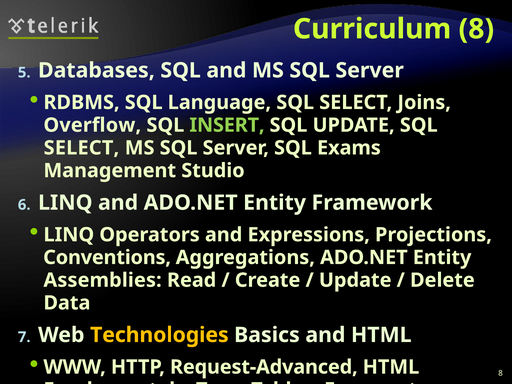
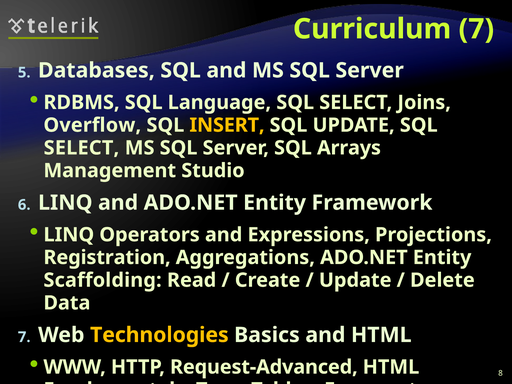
Curriculum 8: 8 -> 7
INSERT colour: light green -> yellow
Exams: Exams -> Arrays
Conventions: Conventions -> Registration
Assemblies: Assemblies -> Scaffolding
